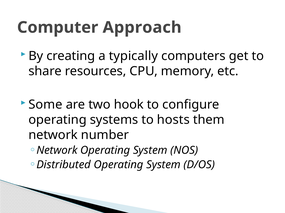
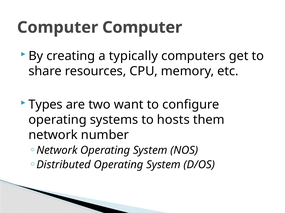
Computer Approach: Approach -> Computer
Some: Some -> Types
hook: hook -> want
